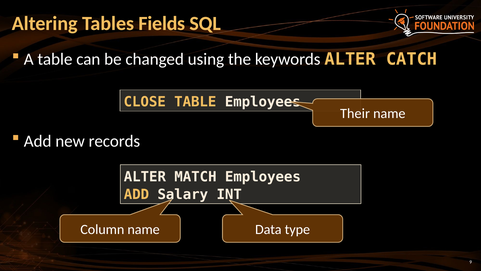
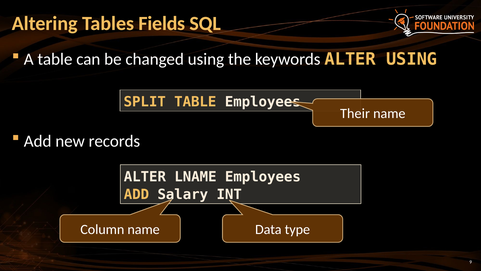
ALTER CATCH: CATCH -> USING
CLOSE: CLOSE -> SPLIT
MATCH: MATCH -> LNAME
